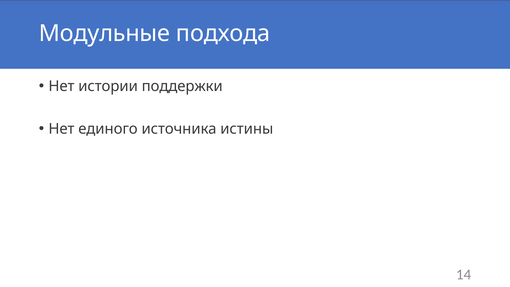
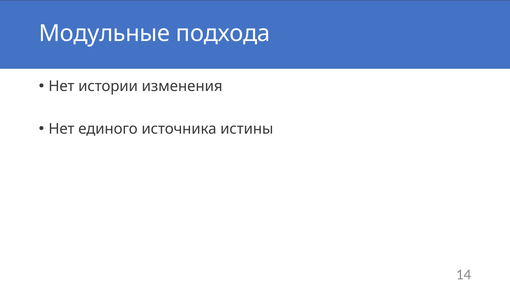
поддержки: поддержки -> изменения
